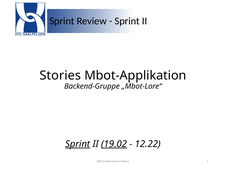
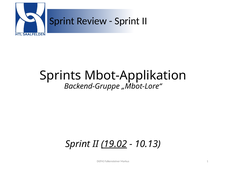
Stories: Stories -> Sprints
Sprint at (78, 144) underline: present -> none
12.22: 12.22 -> 10.13
